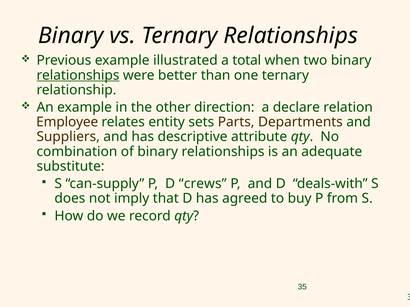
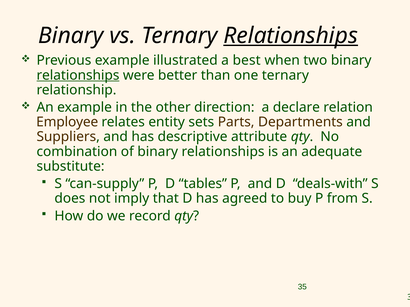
Relationships at (291, 36) underline: none -> present
total: total -> best
crews: crews -> tables
